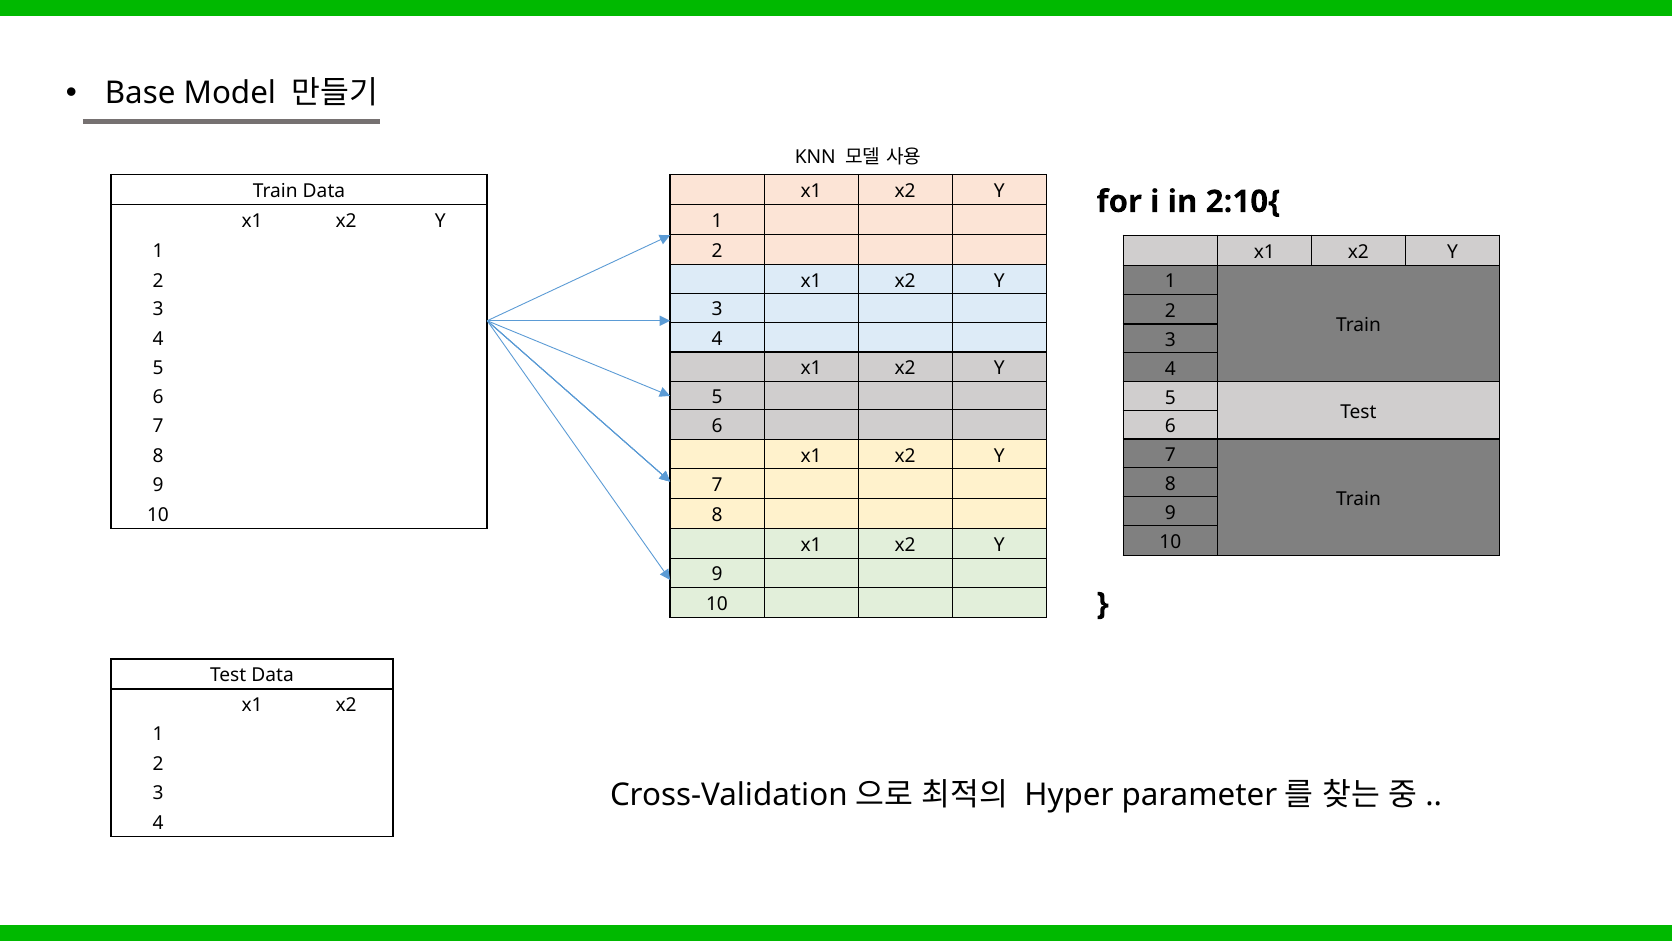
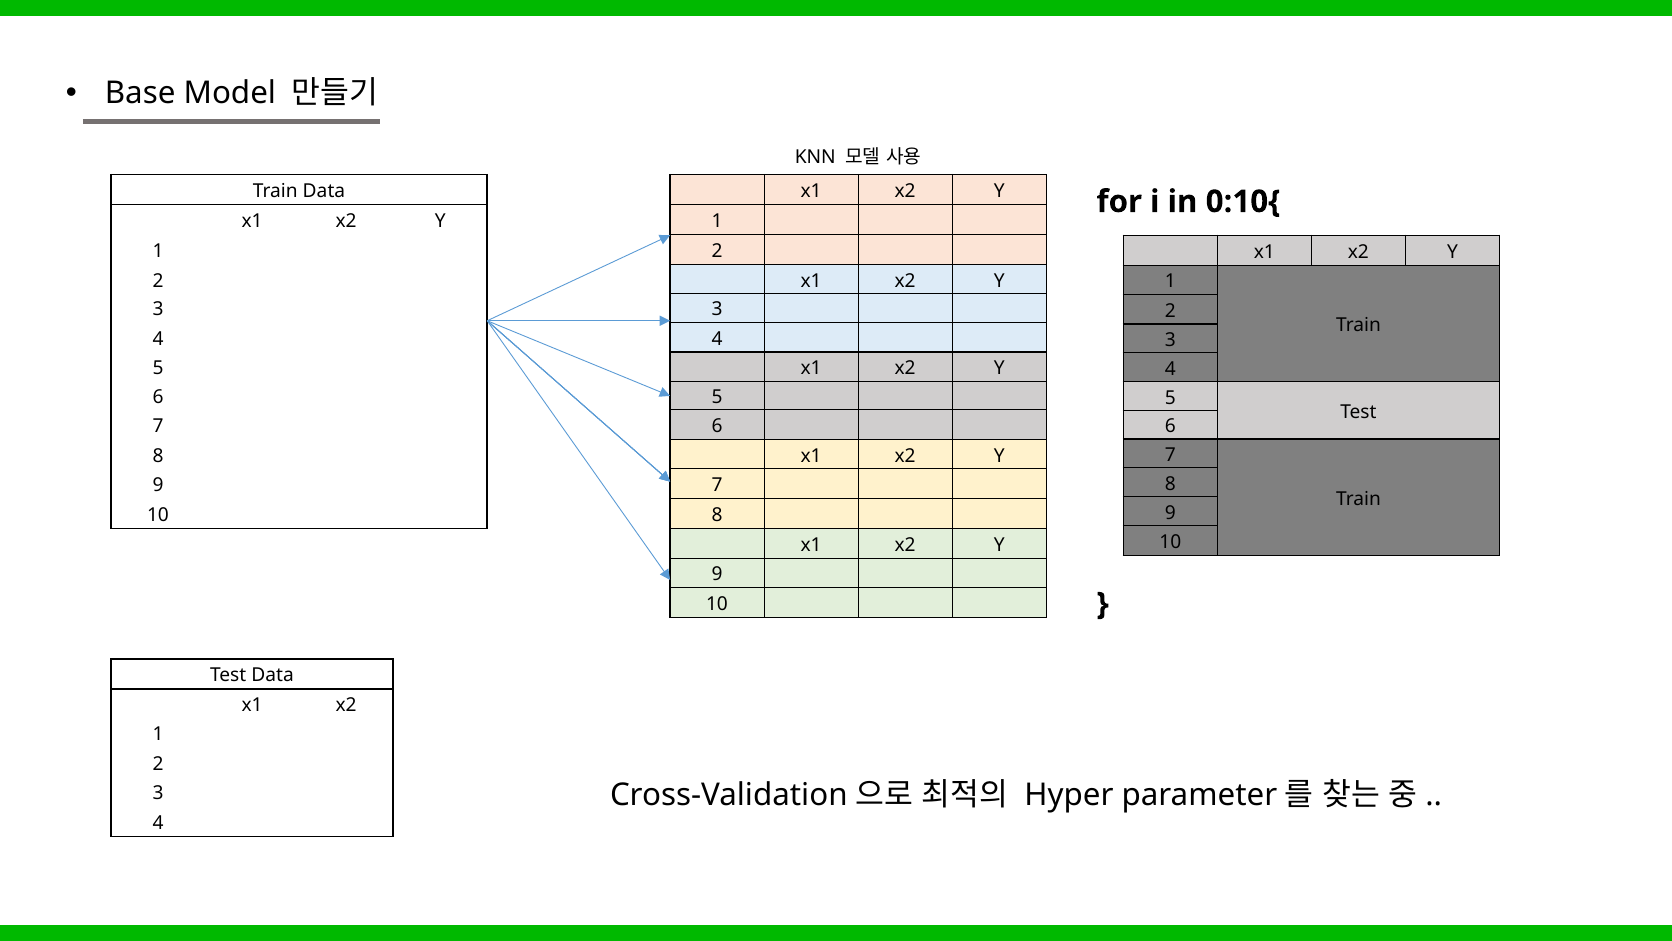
2:10{: 2:10{ -> 0:10{
